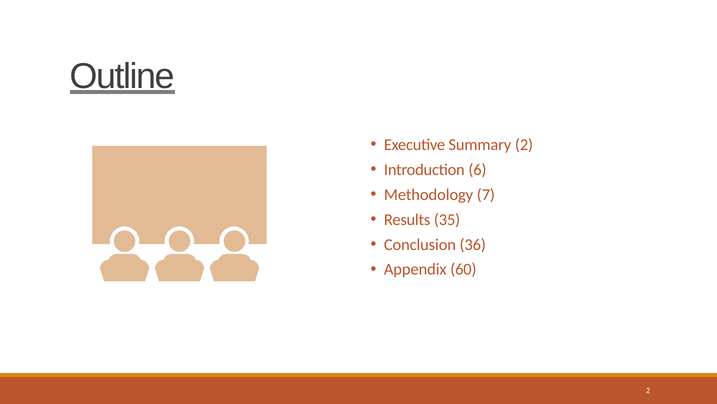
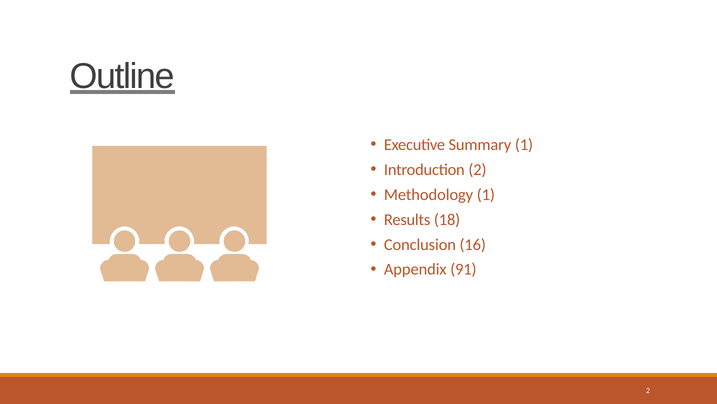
Summary 2: 2 -> 1
Introduction 6: 6 -> 2
Methodology 7: 7 -> 1
35: 35 -> 18
36: 36 -> 16
60: 60 -> 91
